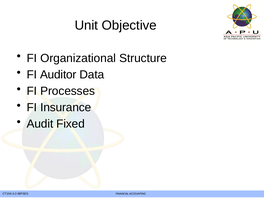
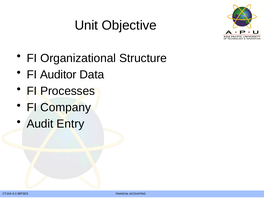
Insurance: Insurance -> Company
Fixed: Fixed -> Entry
